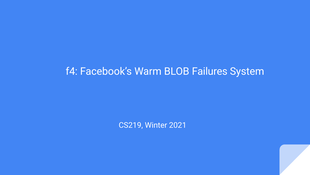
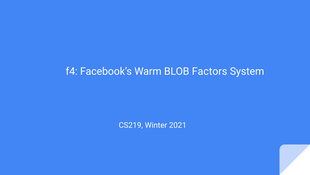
Failures: Failures -> Factors
